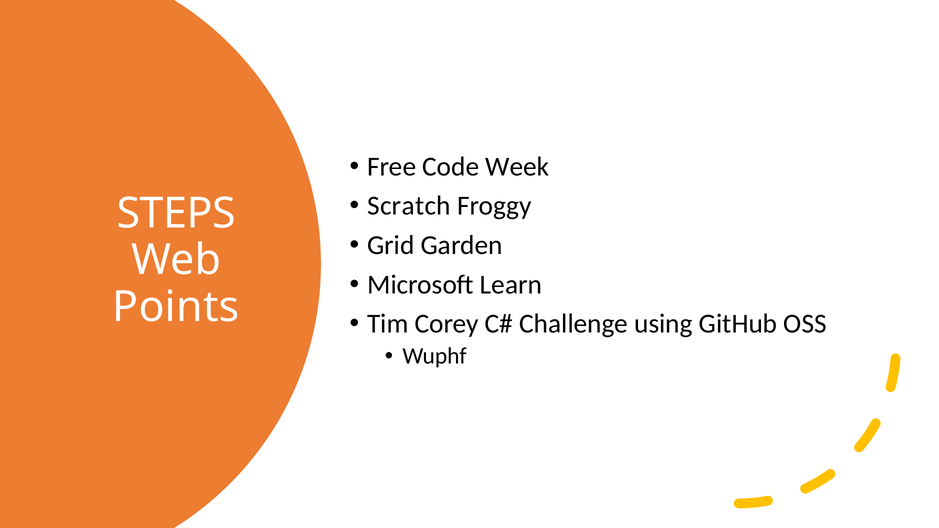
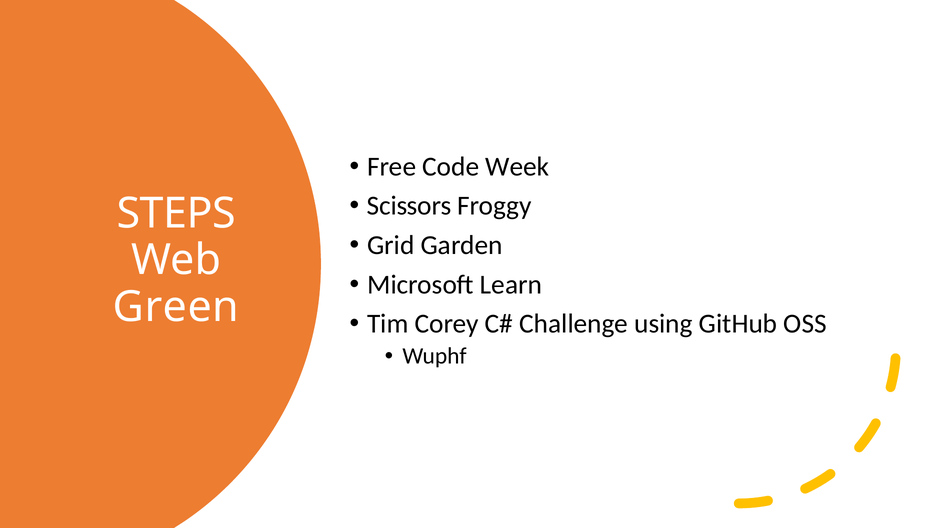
Scratch: Scratch -> Scissors
Points: Points -> Green
